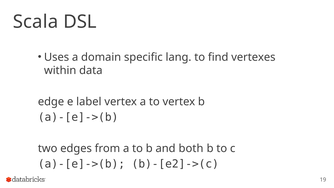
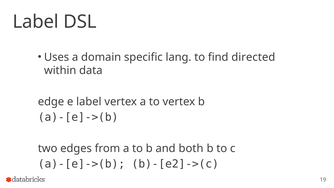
Scala at (35, 22): Scala -> Label
vertexes: vertexes -> directed
